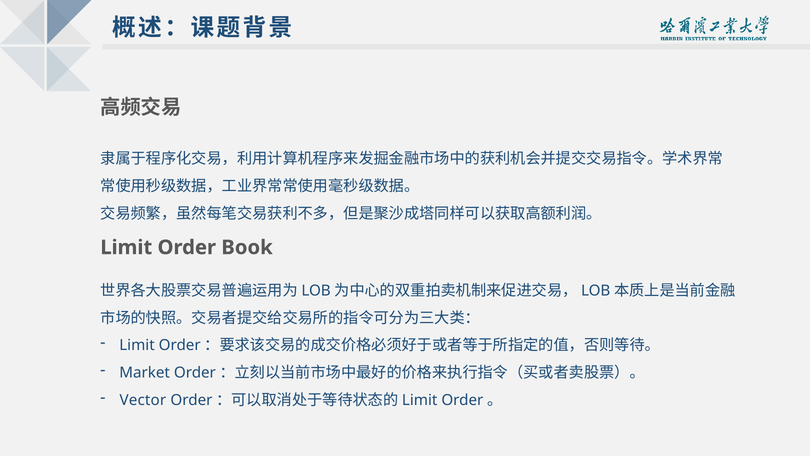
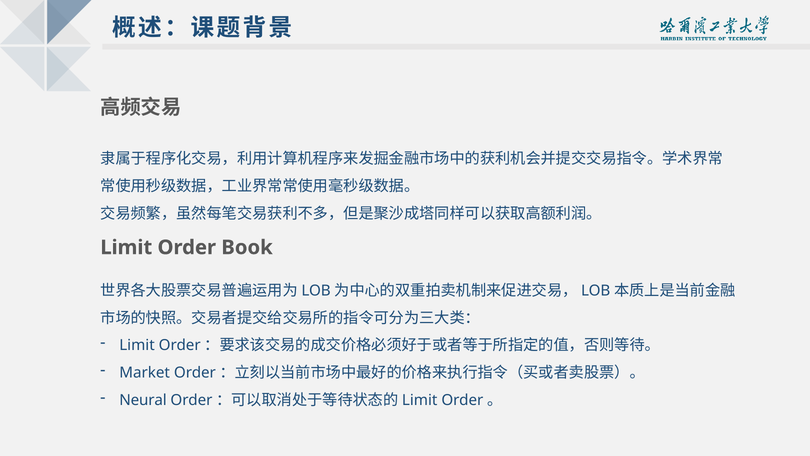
Vector: Vector -> Neural
